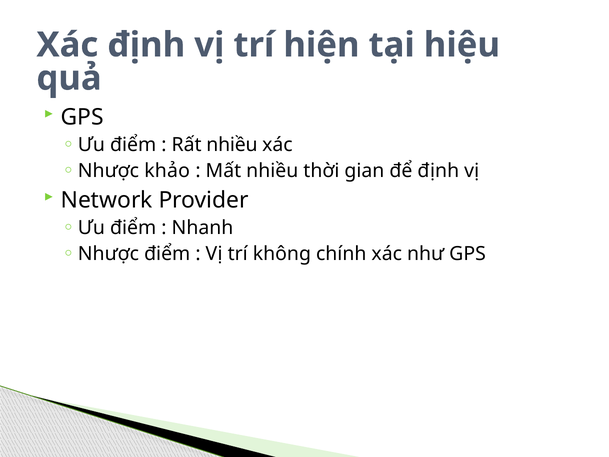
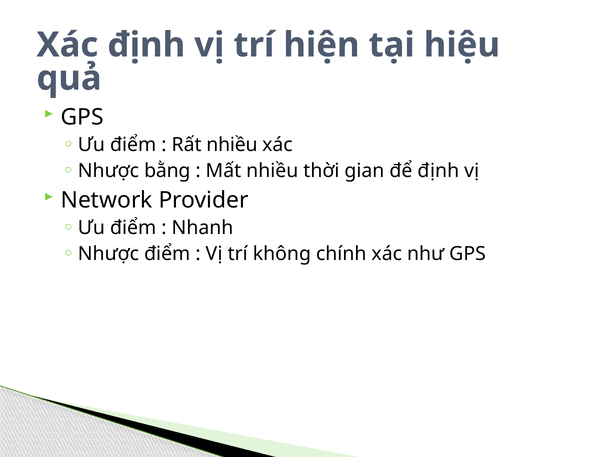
khảo: khảo -> bằng
